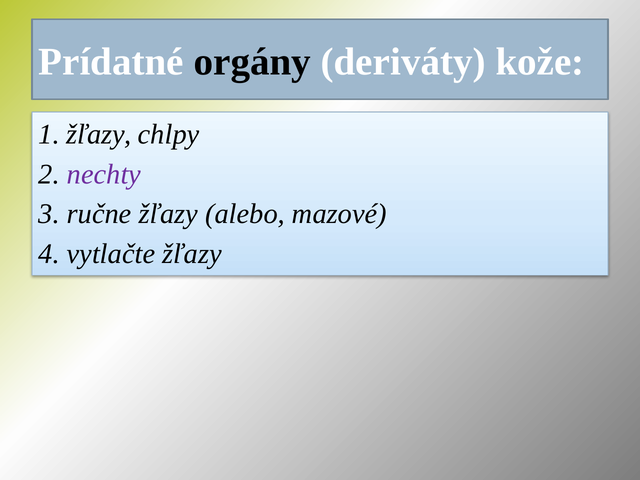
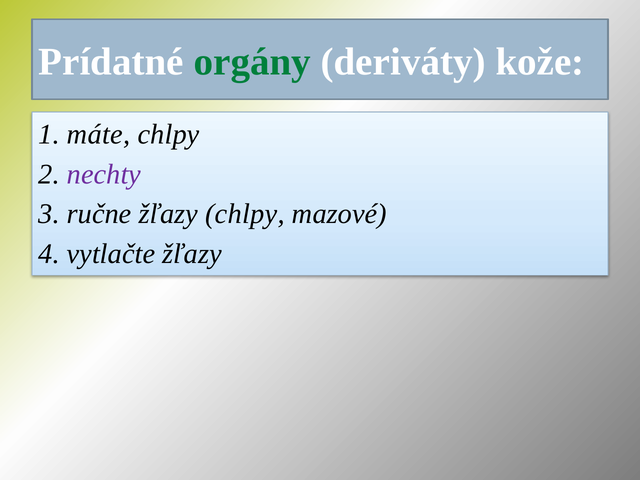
orgány colour: black -> green
1 žľazy: žľazy -> máte
žľazy alebo: alebo -> chlpy
